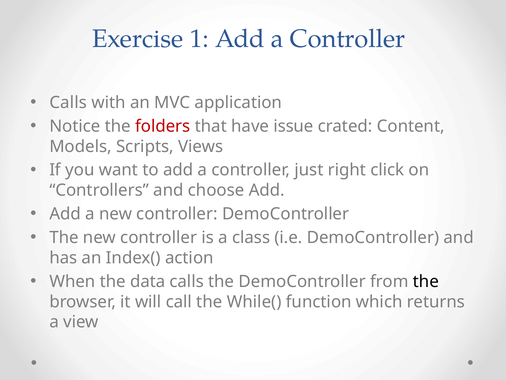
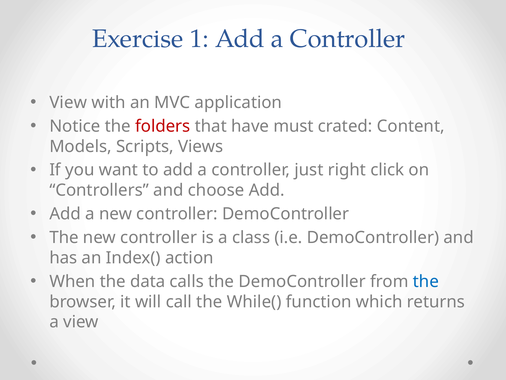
Calls at (68, 102): Calls -> View
issue: issue -> must
the at (426, 281) colour: black -> blue
